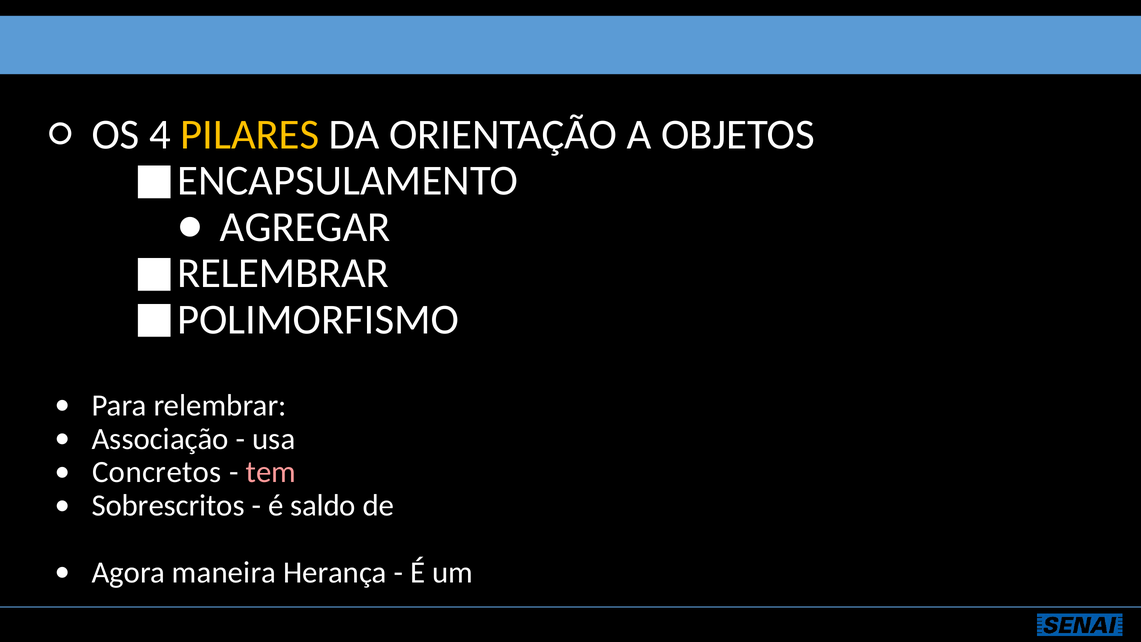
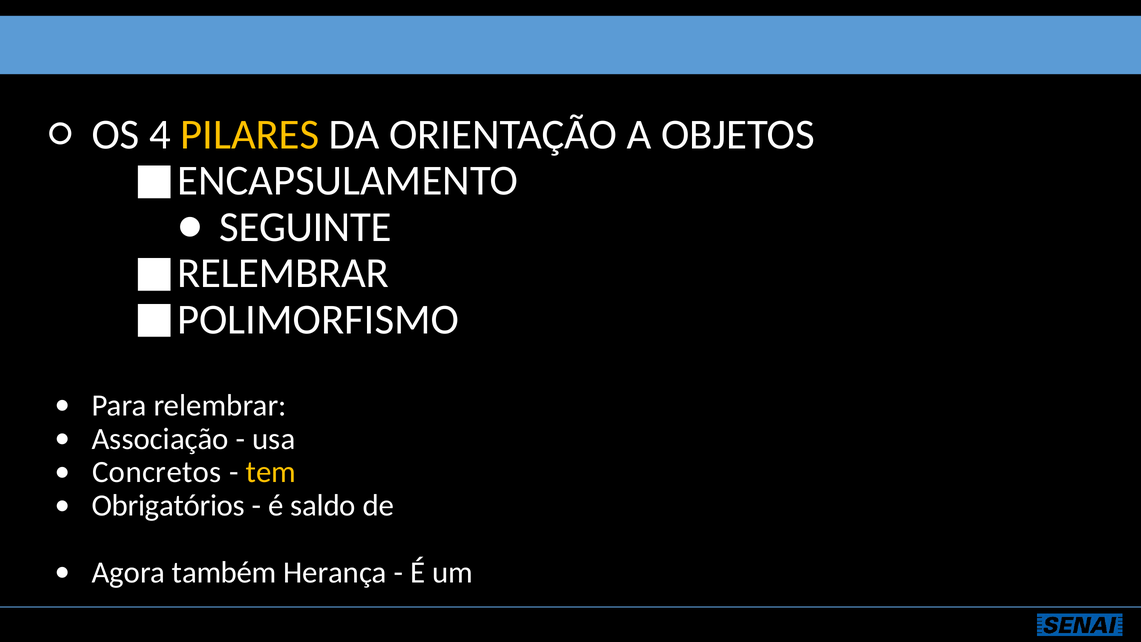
AGREGAR: AGREGAR -> SEGUINTE
tem colour: pink -> yellow
Sobrescritos: Sobrescritos -> Obrigatórios
maneira: maneira -> também
